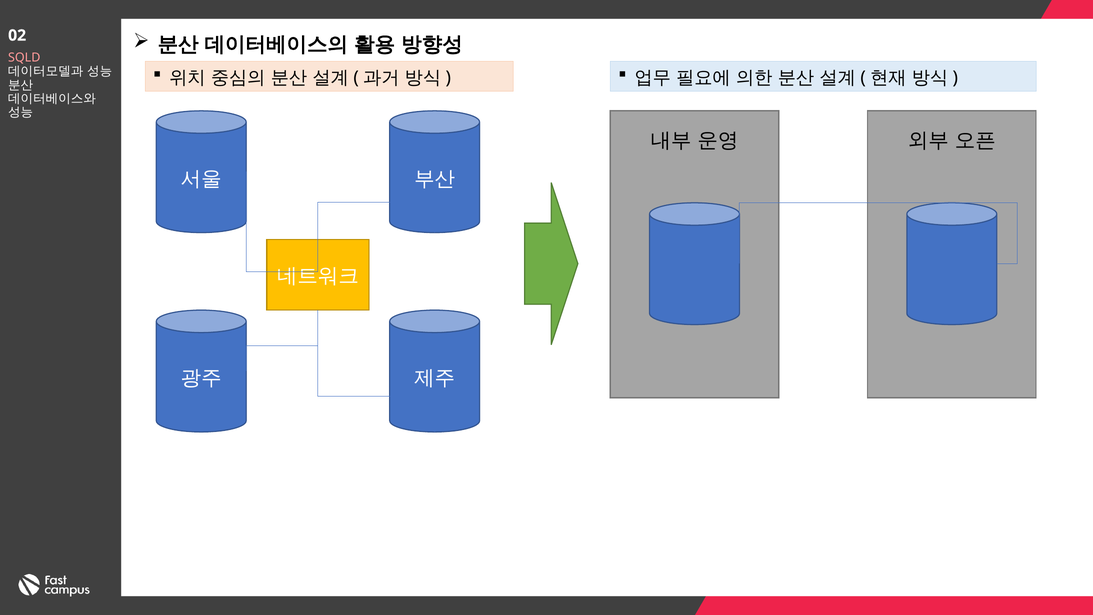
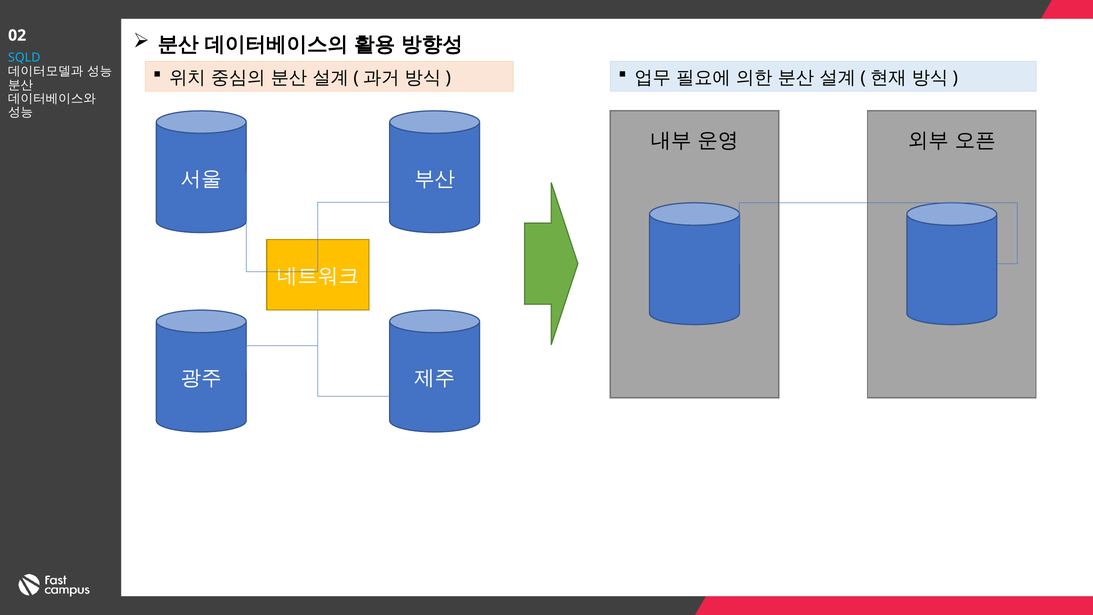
SQLD colour: pink -> light blue
